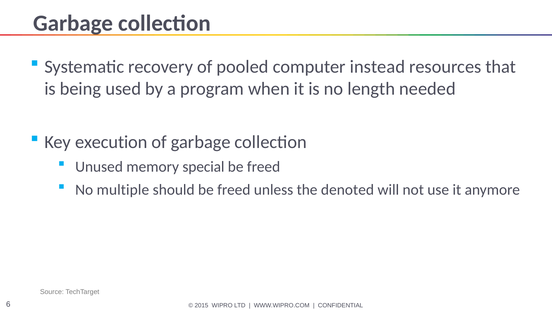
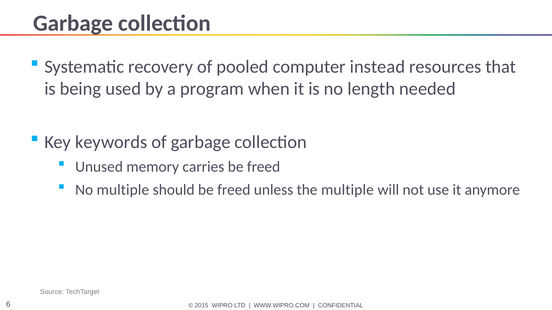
execution: execution -> keywords
special: special -> carries
the denoted: denoted -> multiple
